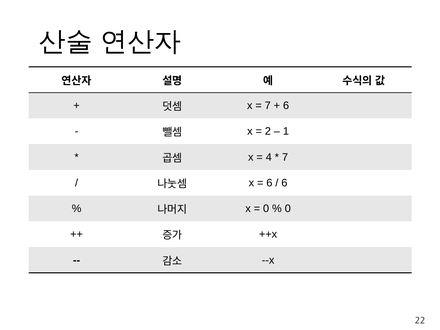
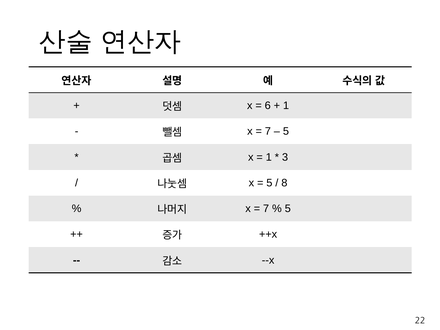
7 at (268, 106): 7 -> 6
6 at (286, 106): 6 -> 1
2 at (268, 131): 2 -> 7
1 at (286, 131): 1 -> 5
4 at (269, 157): 4 -> 1
7 at (285, 157): 7 -> 3
6 at (269, 183): 6 -> 5
6 at (284, 183): 6 -> 8
0 at (266, 209): 0 -> 7
0 at (288, 209): 0 -> 5
